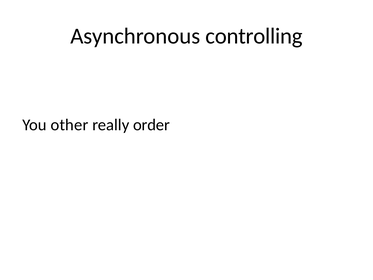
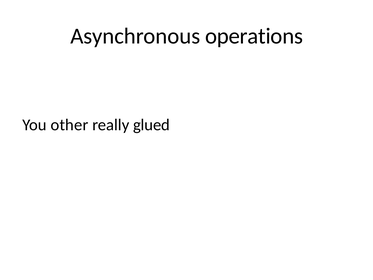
controlling: controlling -> operations
order: order -> glued
